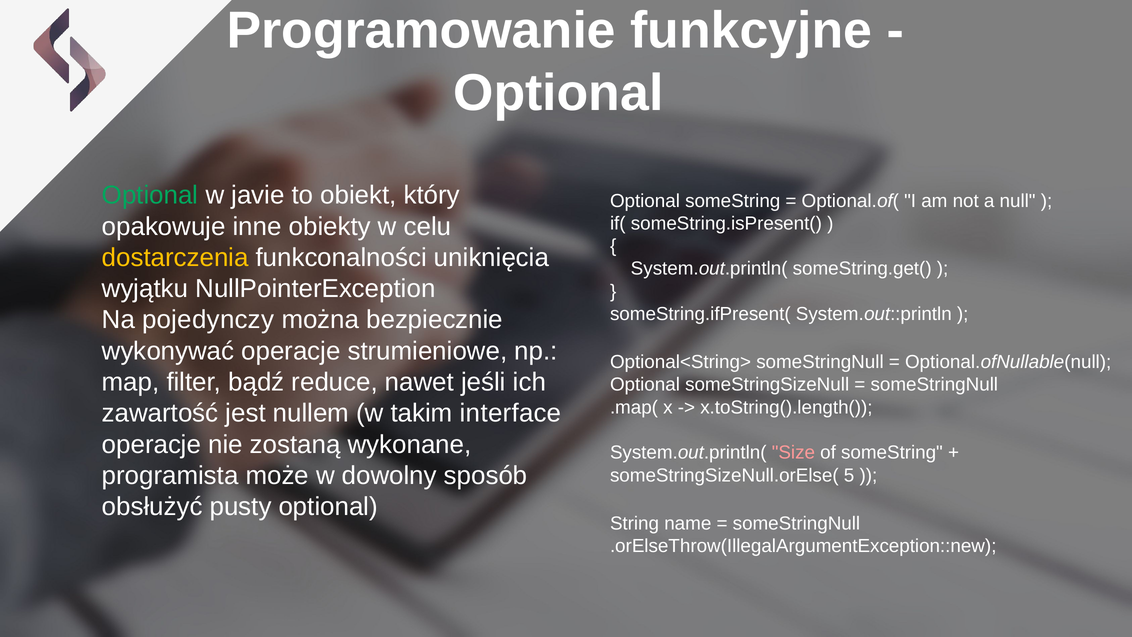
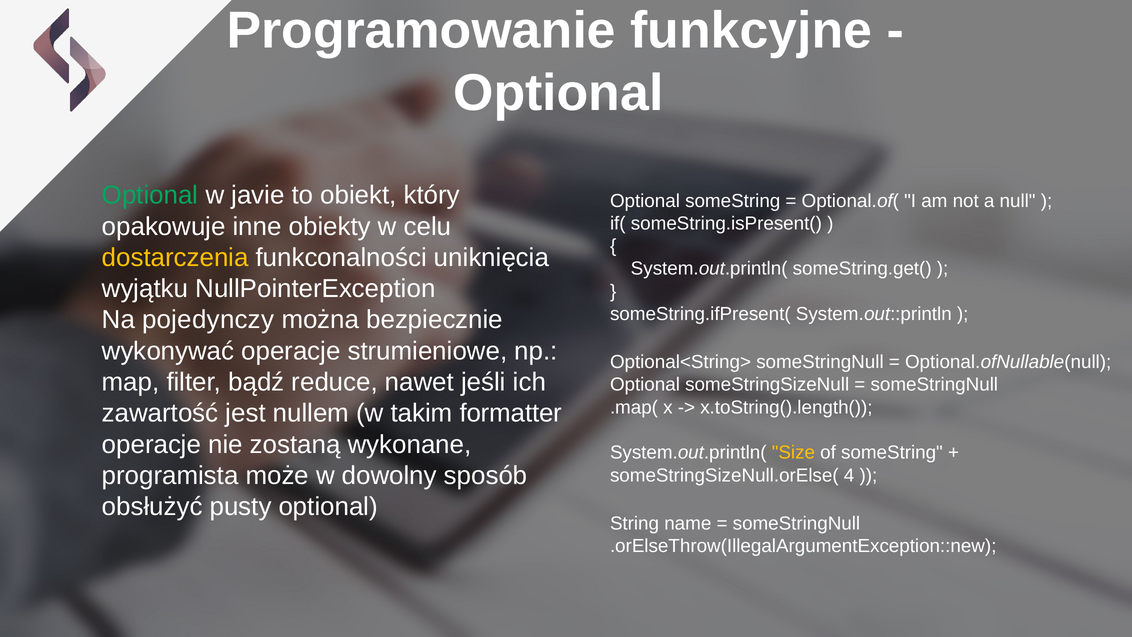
interface: interface -> formatter
Size colour: pink -> yellow
5: 5 -> 4
